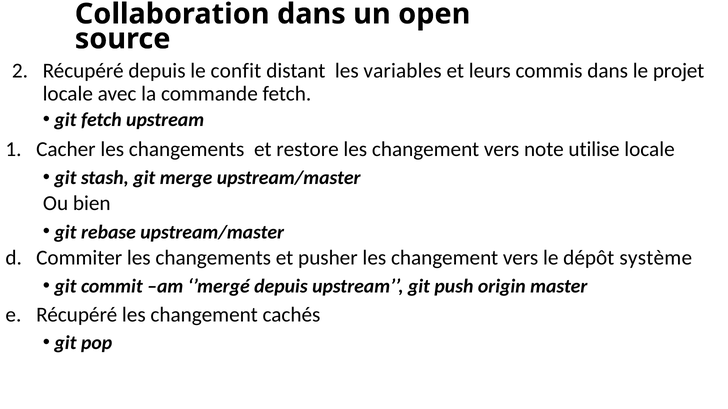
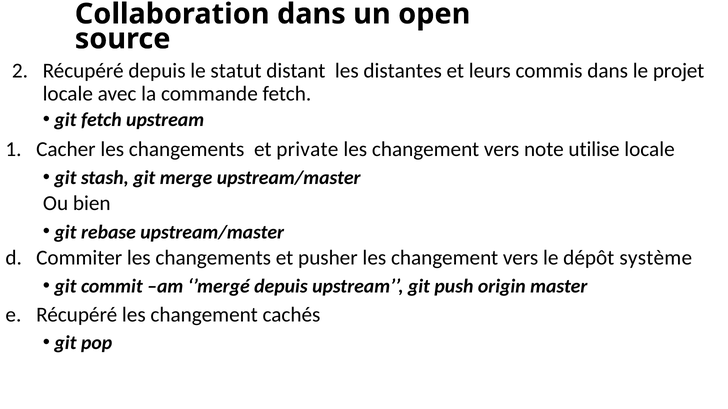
confit: confit -> statut
variables: variables -> distantes
restore: restore -> private
